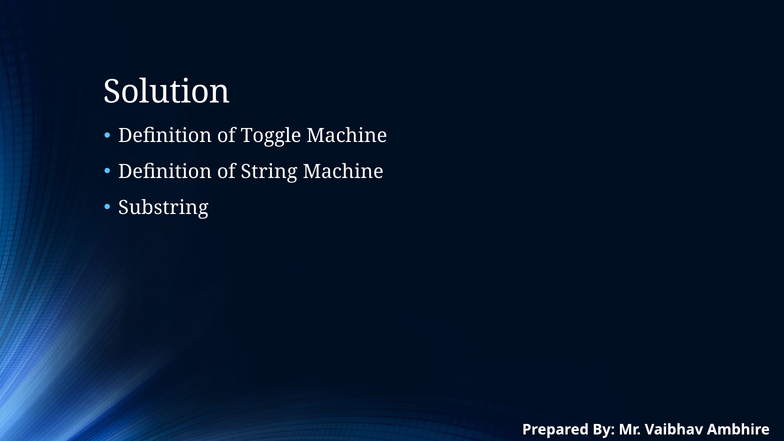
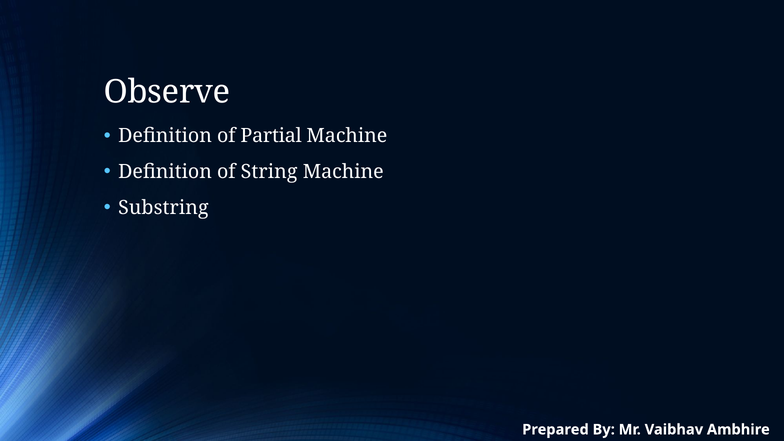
Solution: Solution -> Observe
Toggle: Toggle -> Partial
